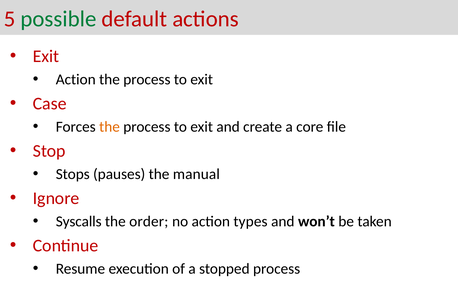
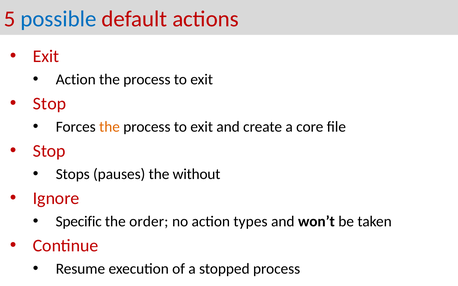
possible colour: green -> blue
Case at (50, 104): Case -> Stop
manual: manual -> without
Syscalls: Syscalls -> Specific
